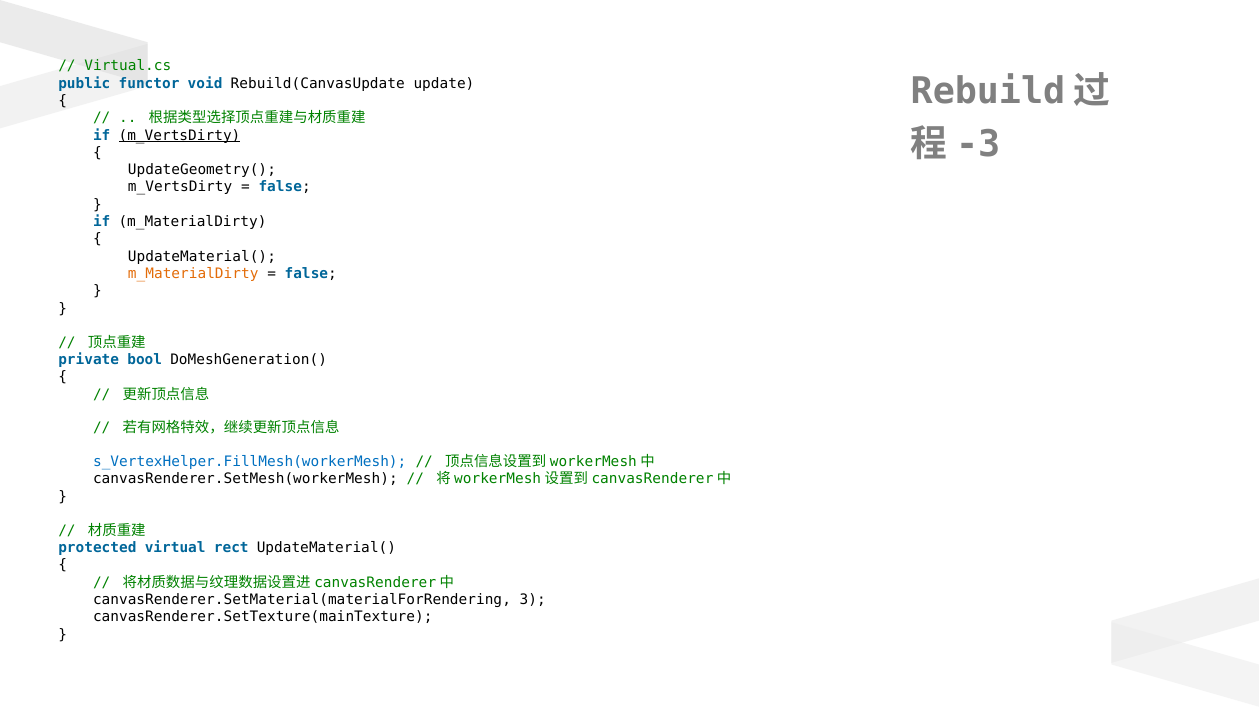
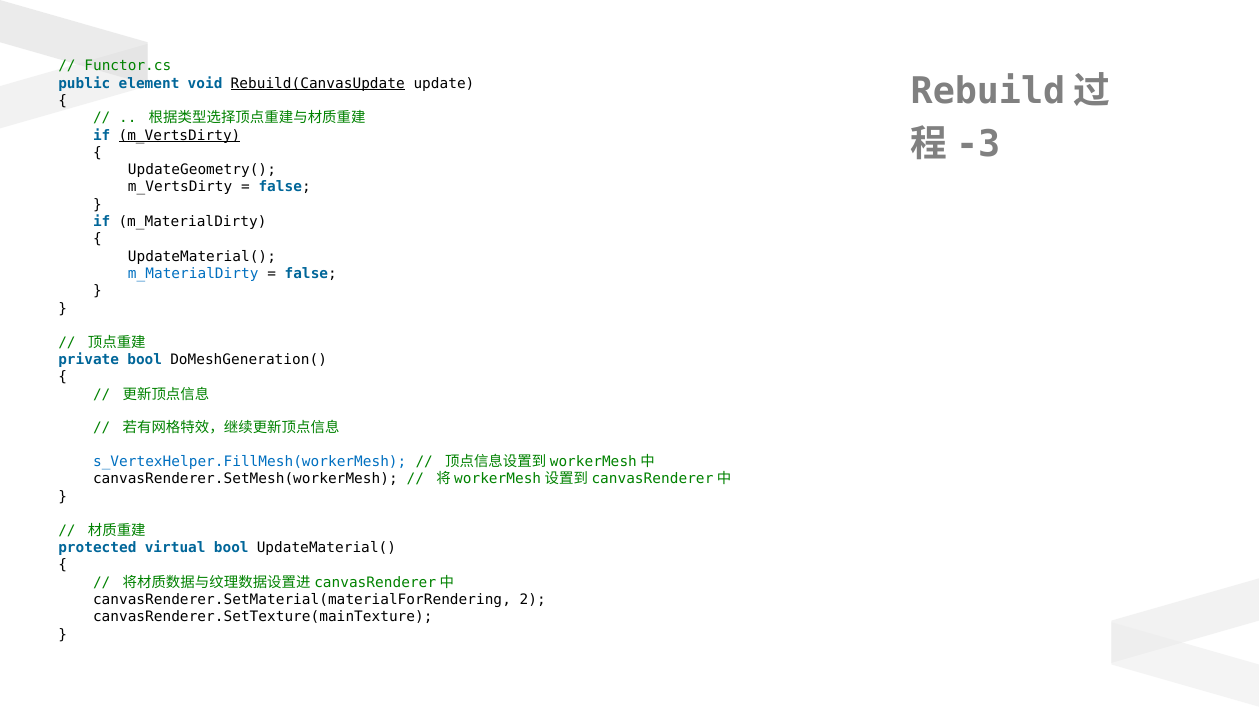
Virtual.cs: Virtual.cs -> Functor.cs
functor: functor -> element
Rebuild(CanvasUpdate underline: none -> present
m_MaterialDirty at (193, 274) colour: orange -> blue
virtual rect: rect -> bool
3: 3 -> 2
